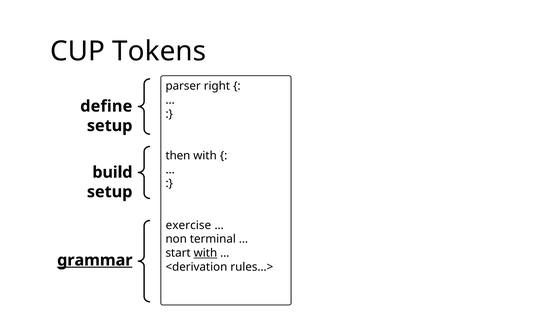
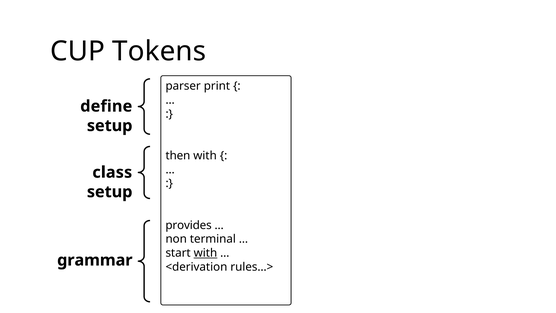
right: right -> print
build: build -> class
exercise: exercise -> provides
grammar underline: present -> none
